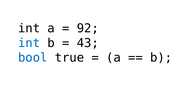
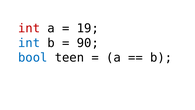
int at (29, 28) colour: black -> red
92: 92 -> 19
43: 43 -> 90
true: true -> teen
